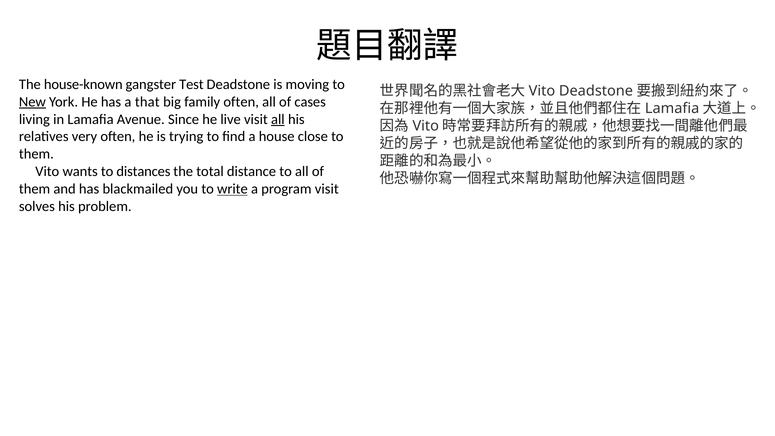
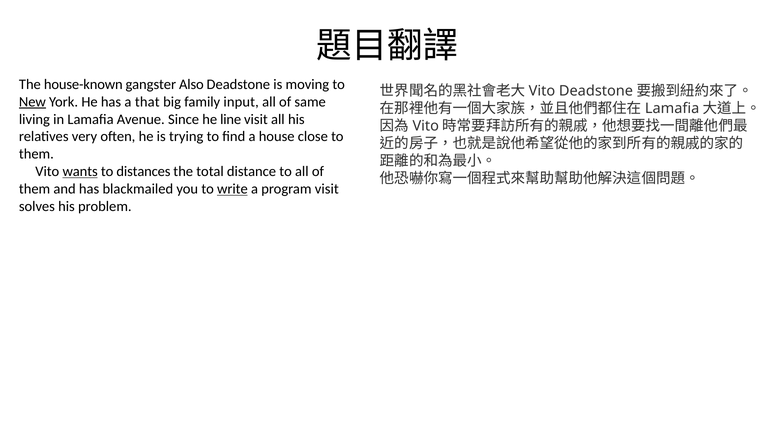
Test: Test -> Also
family often: often -> input
cases: cases -> same
live: live -> line
all at (278, 119) underline: present -> none
wants underline: none -> present
